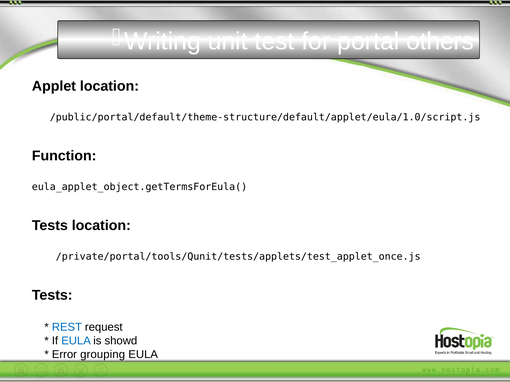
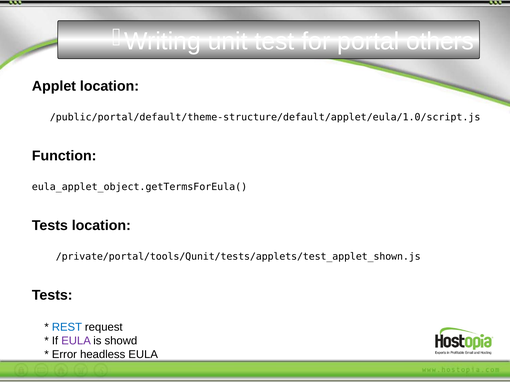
/private/portal/tools/Qunit/tests/applets/test_applet_once.js: /private/portal/tools/Qunit/tests/applets/test_applet_once.js -> /private/portal/tools/Qunit/tests/applets/test_applet_shown.js
EULA at (76, 341) colour: blue -> purple
grouping: grouping -> headless
